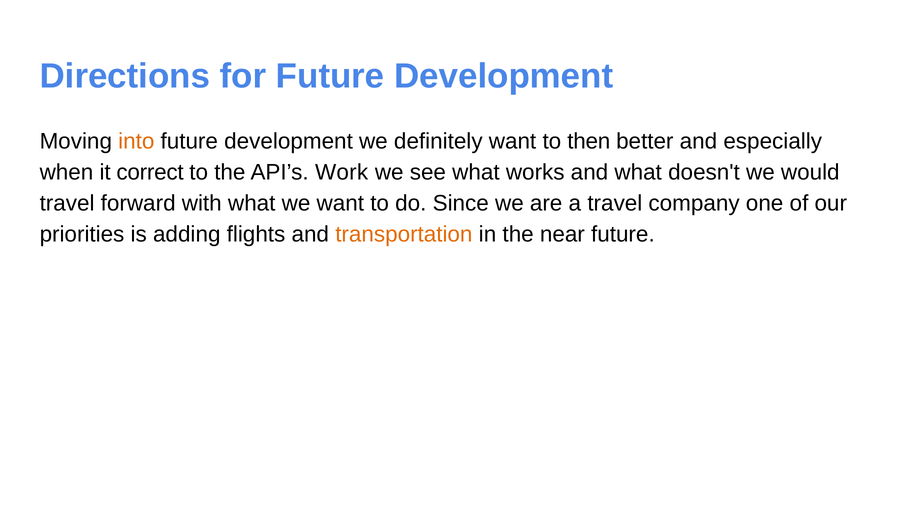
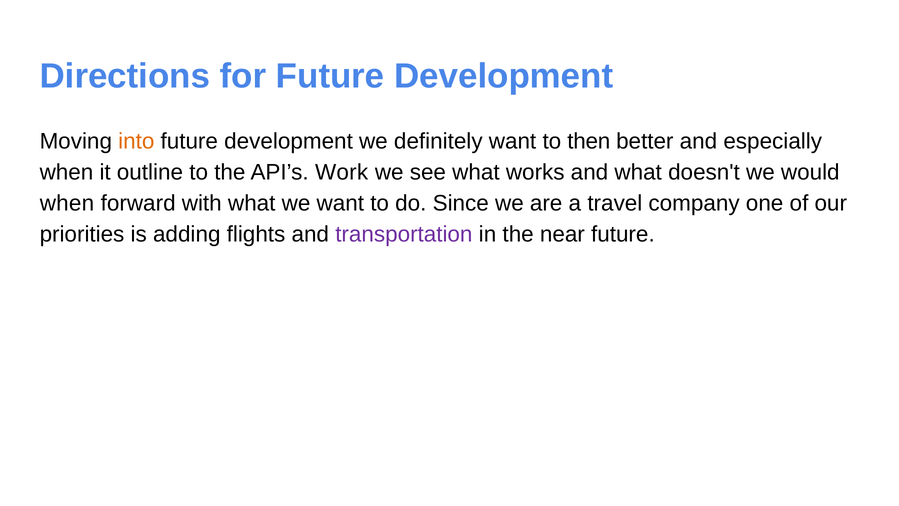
correct: correct -> outline
travel at (67, 203): travel -> when
transportation colour: orange -> purple
